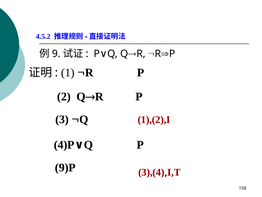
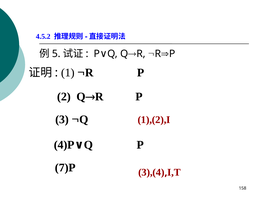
9: 9 -> 5
9)P: 9)P -> 7)P
